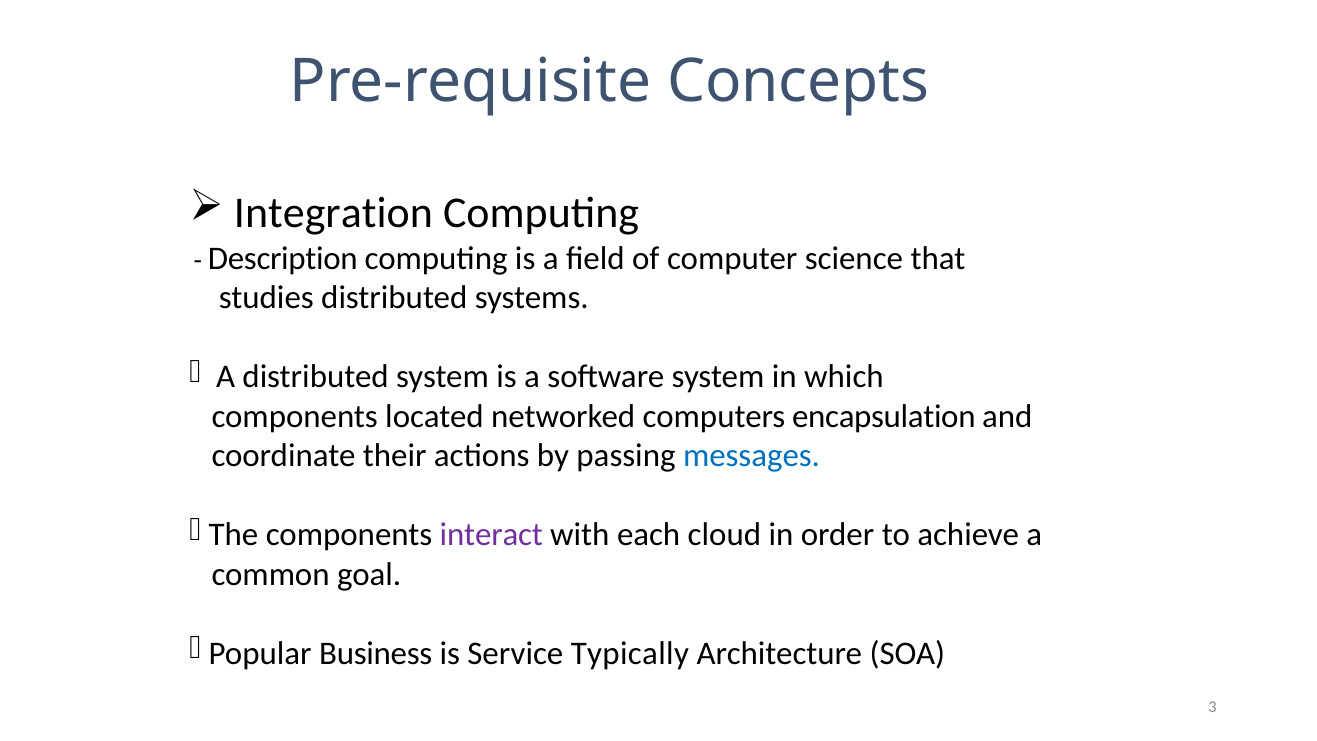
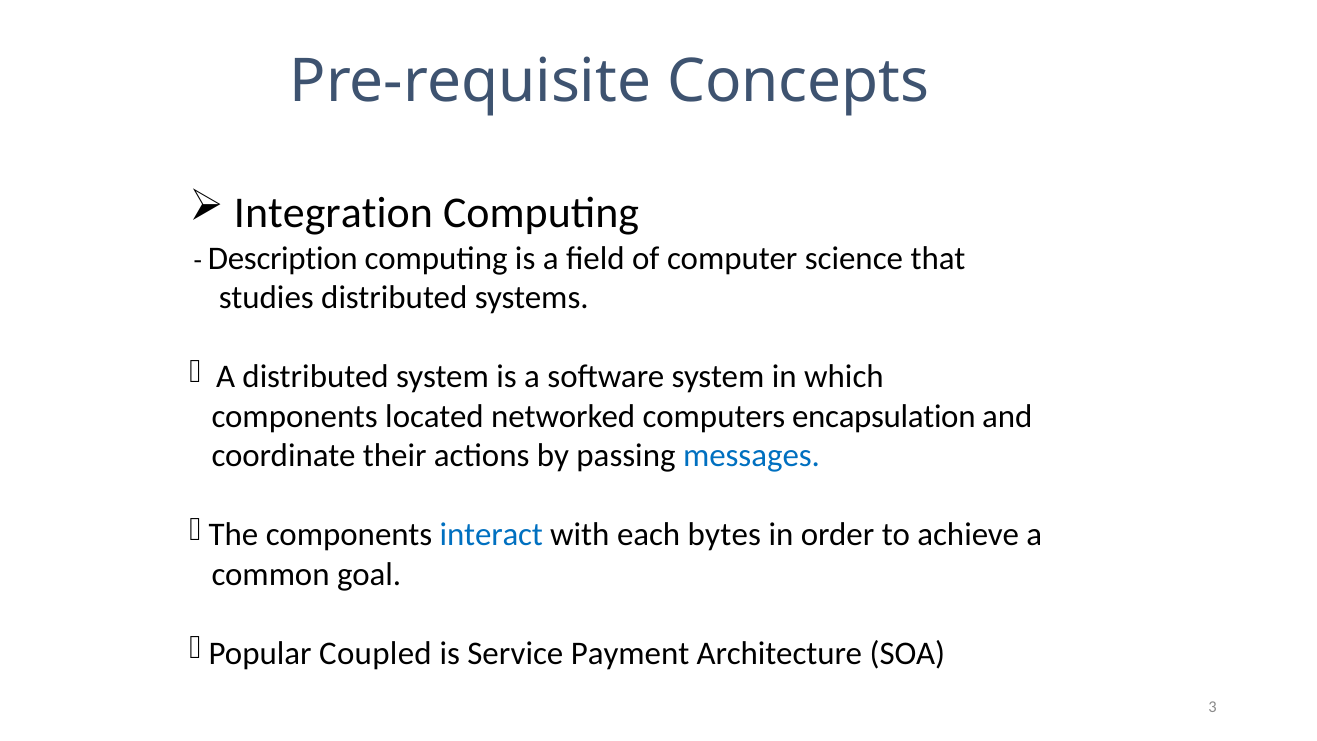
interact colour: purple -> blue
cloud: cloud -> bytes
Business: Business -> Coupled
Typically: Typically -> Payment
